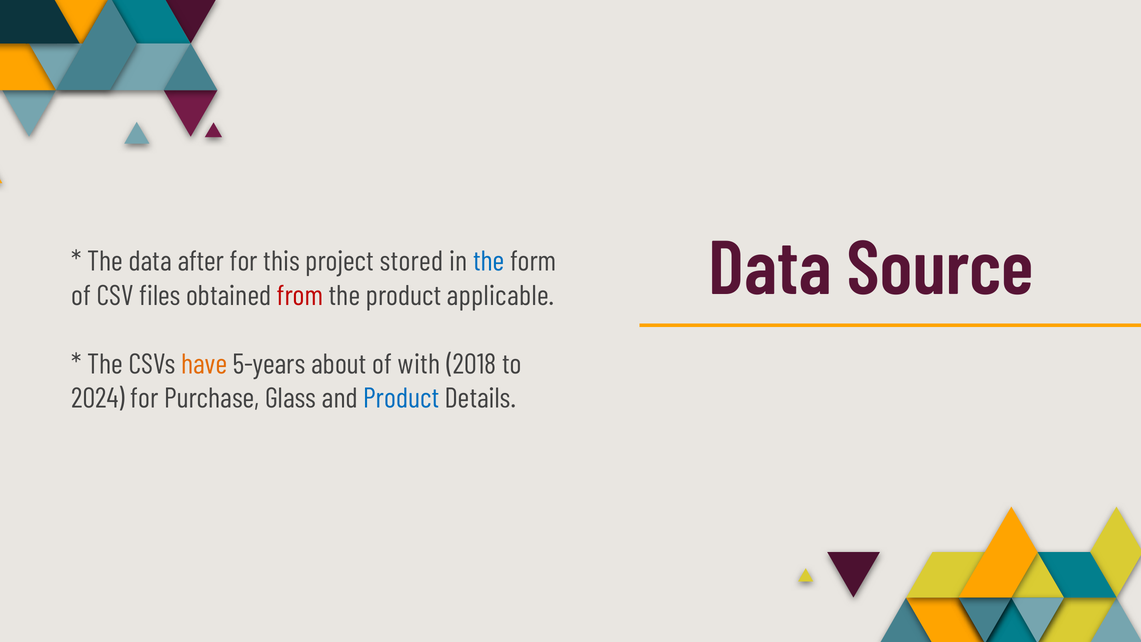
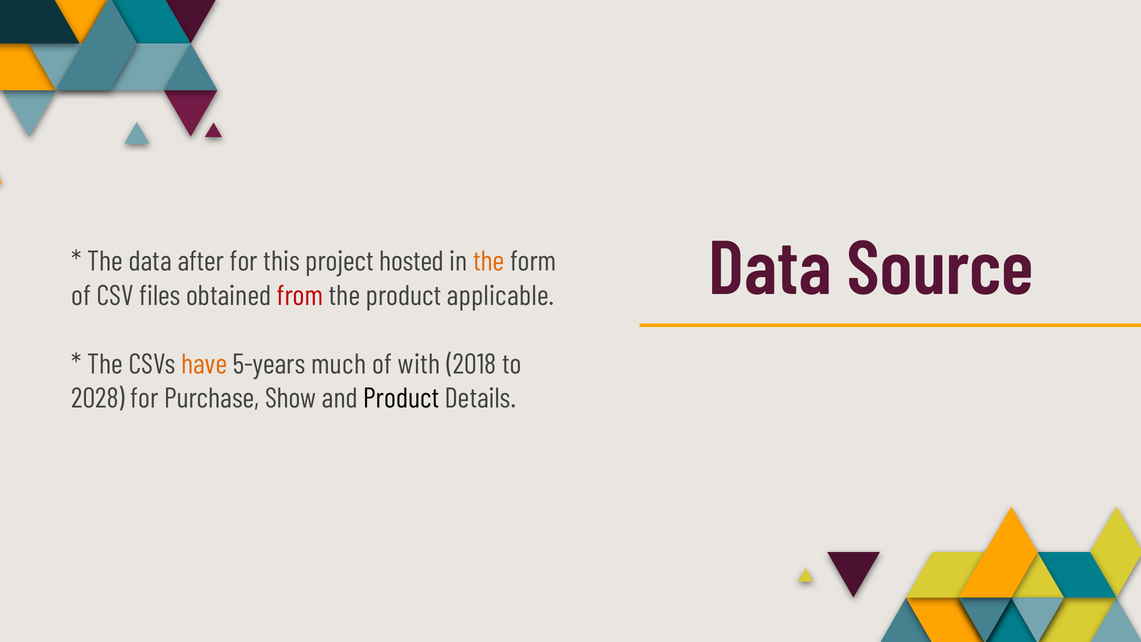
stored: stored -> hosted
the at (489, 261) colour: blue -> orange
about: about -> much
2024: 2024 -> 2028
Glass: Glass -> Show
Product at (401, 398) colour: blue -> black
